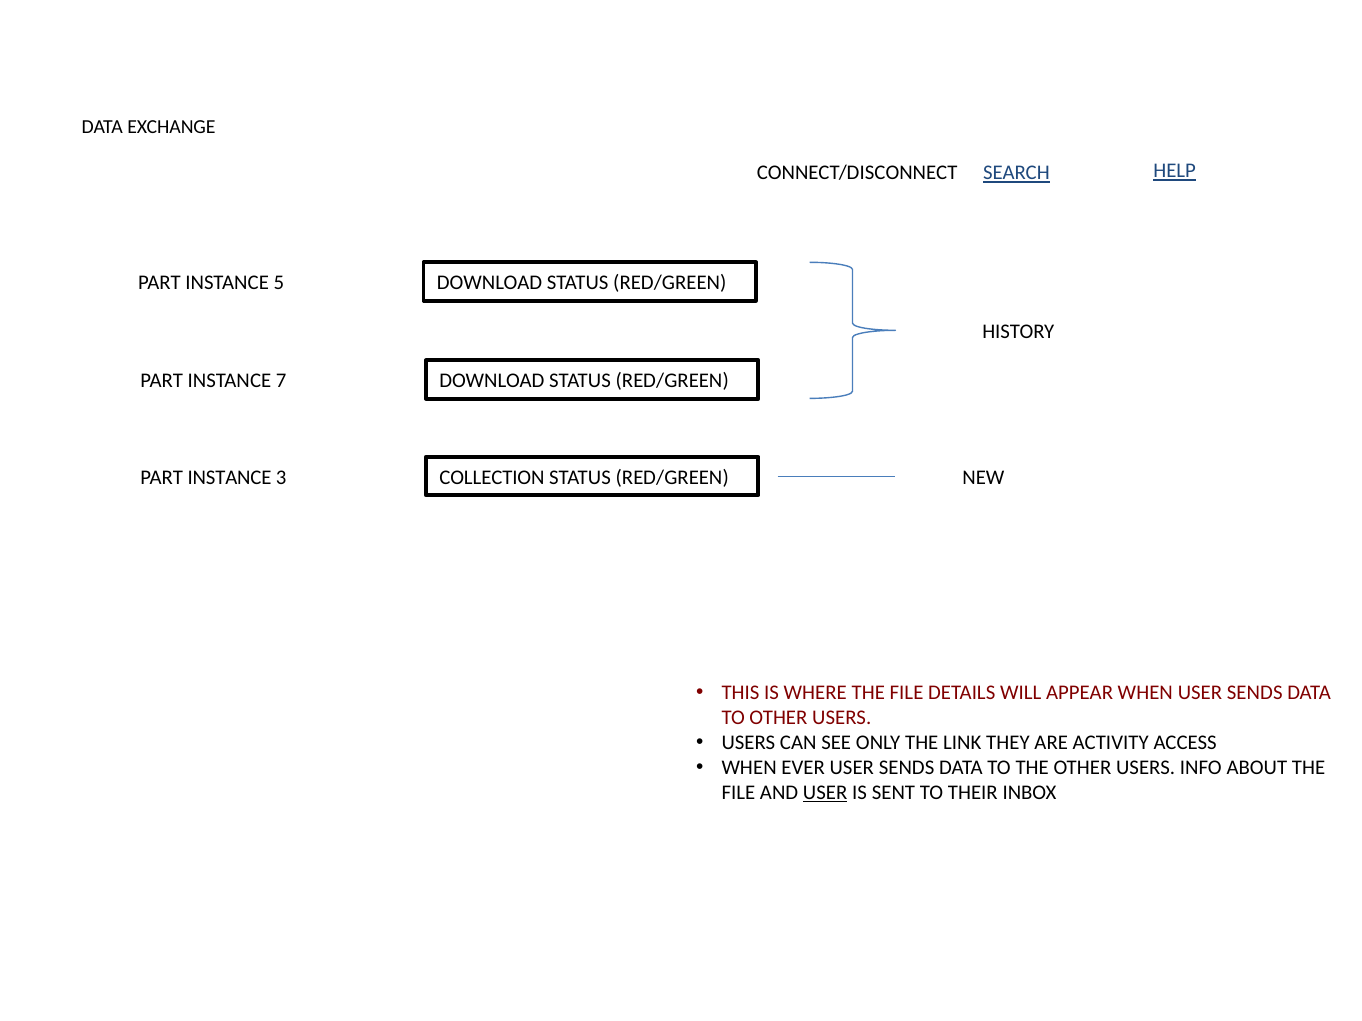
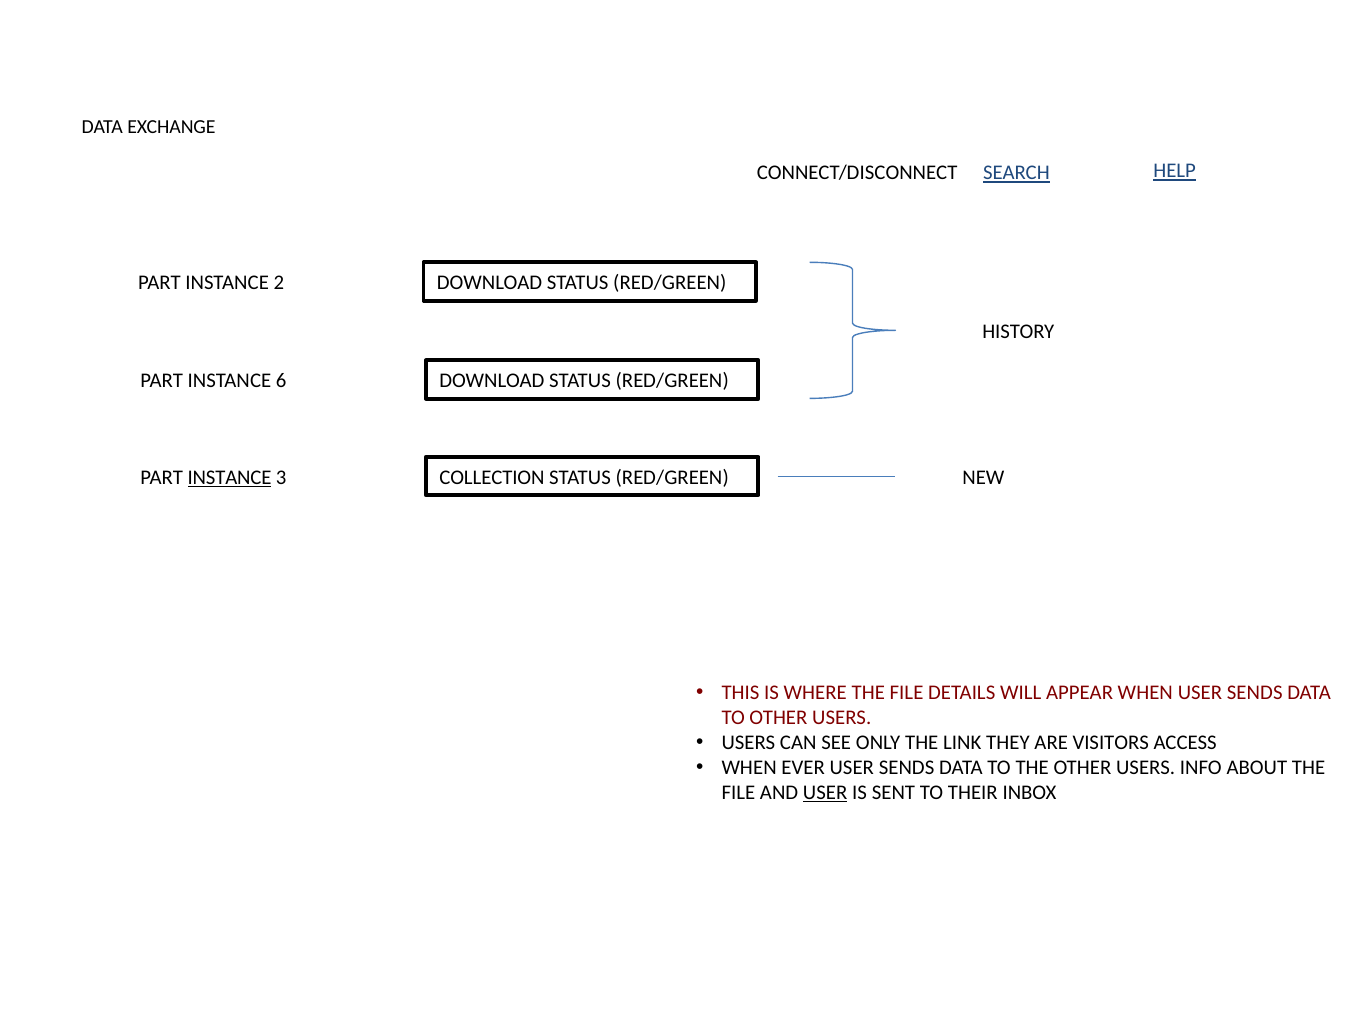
5: 5 -> 2
7: 7 -> 6
INSTANCE at (230, 478) underline: none -> present
ACTIVITY: ACTIVITY -> VISITORS
